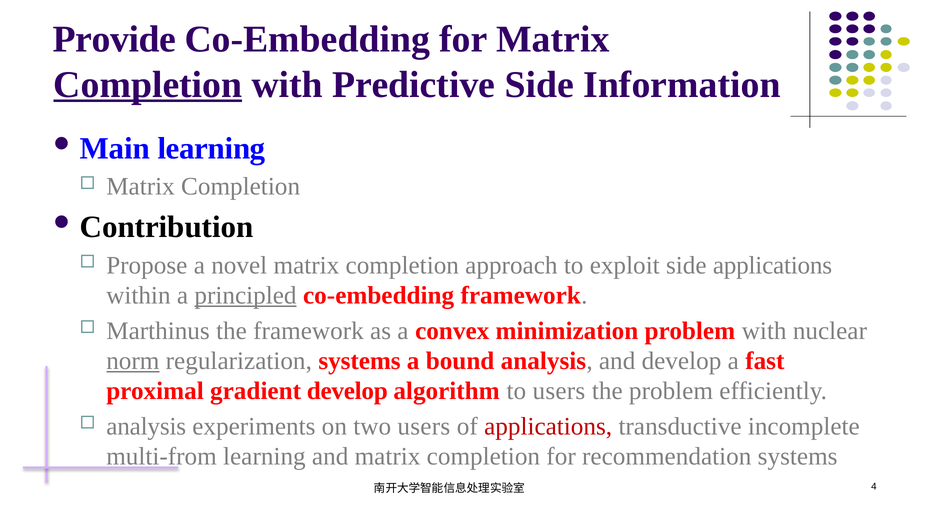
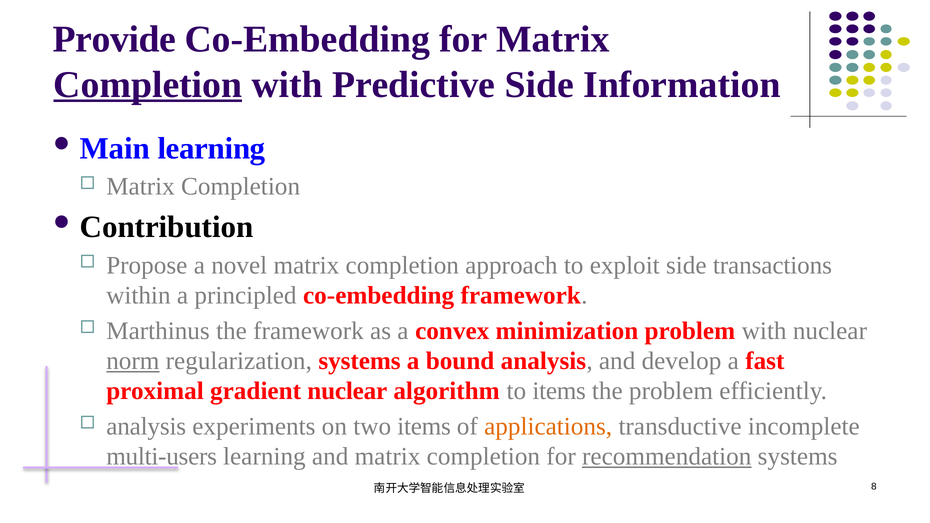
side applications: applications -> transactions
principled underline: present -> none
gradient develop: develop -> nuclear
to users: users -> items
two users: users -> items
applications at (548, 426) colour: red -> orange
multi-from: multi-from -> multi-users
recommendation underline: none -> present
4: 4 -> 8
